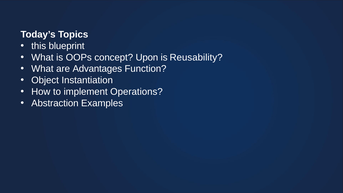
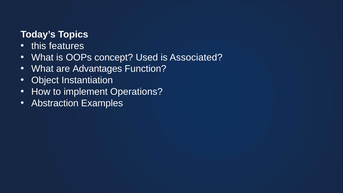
blueprint: blueprint -> features
Upon: Upon -> Used
Reusability: Reusability -> Associated
